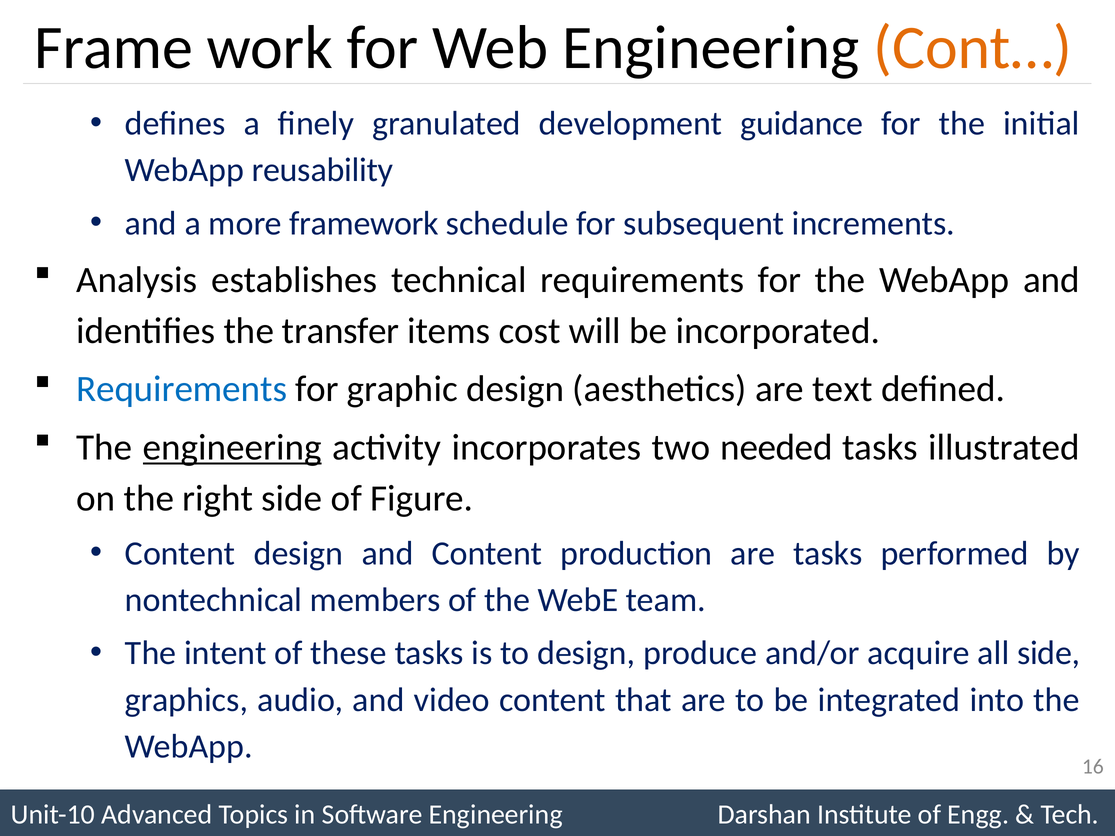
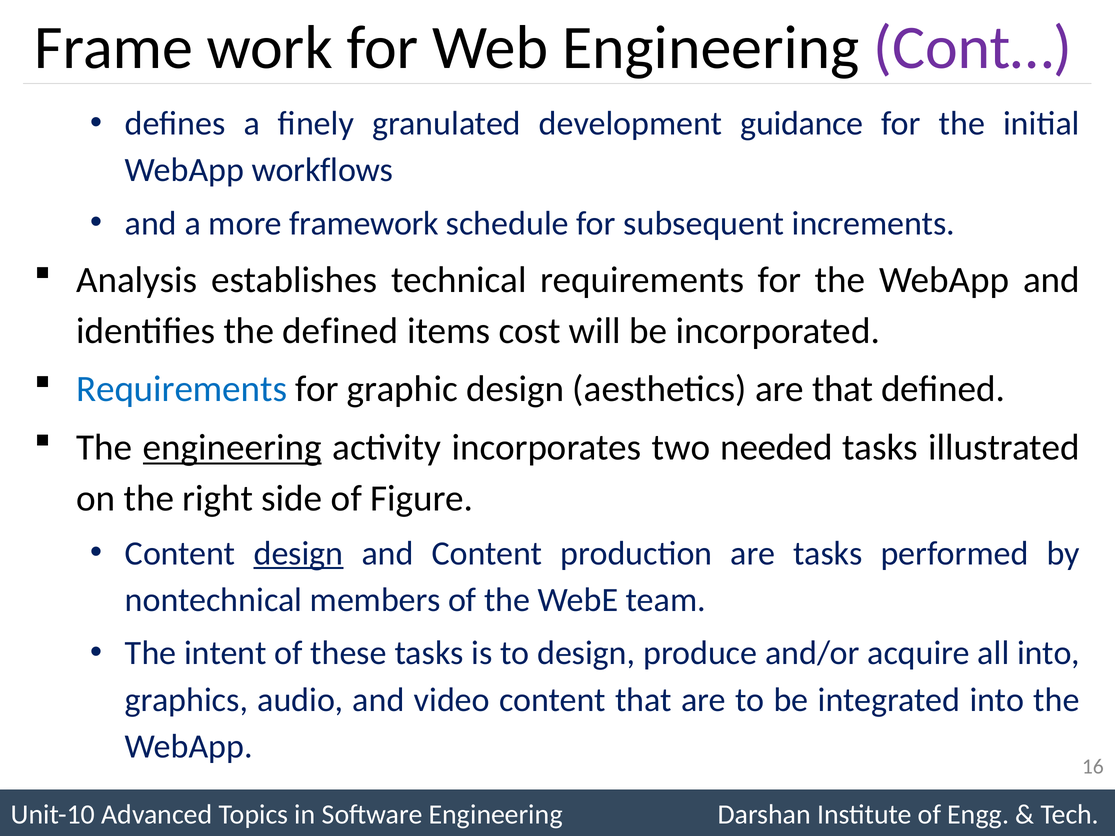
Cont… colour: orange -> purple
reusability: reusability -> workflows
the transfer: transfer -> defined
are text: text -> that
design at (298, 553) underline: none -> present
all side: side -> into
